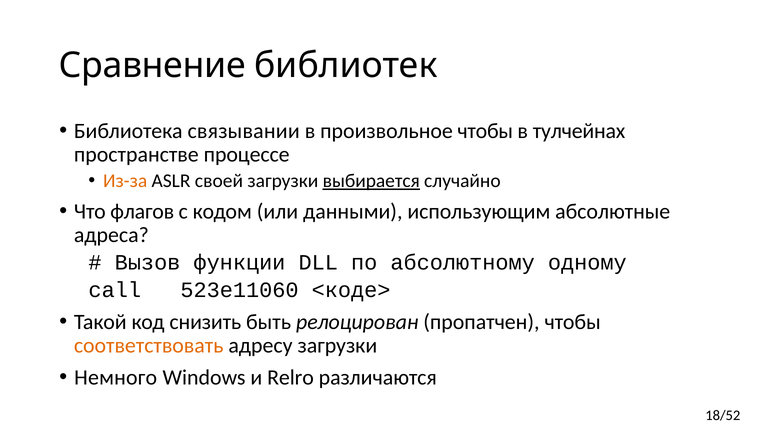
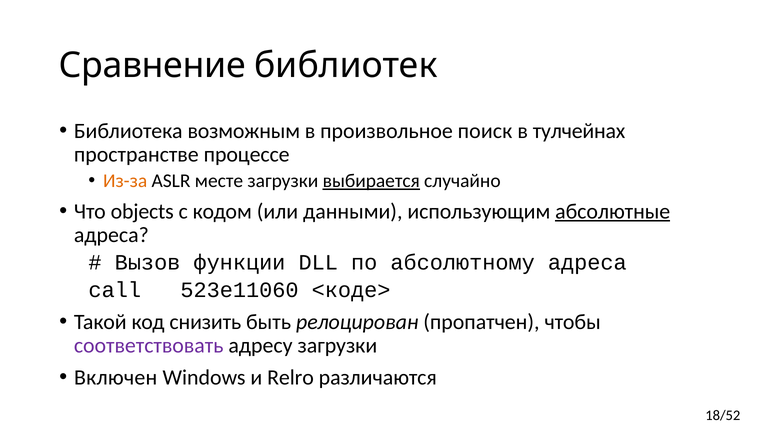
связывании: связывании -> возможным
произвольное чтобы: чтобы -> поиск
своей: своей -> месте
флагов: флагов -> objects
абсолютные underline: none -> present
абсолютному одному: одному -> адреса
соответствовать colour: orange -> purple
Немного: Немного -> Включен
